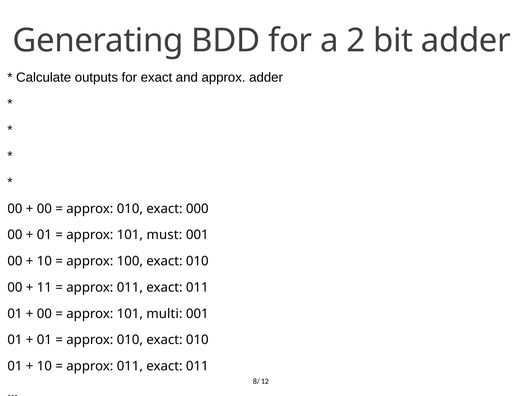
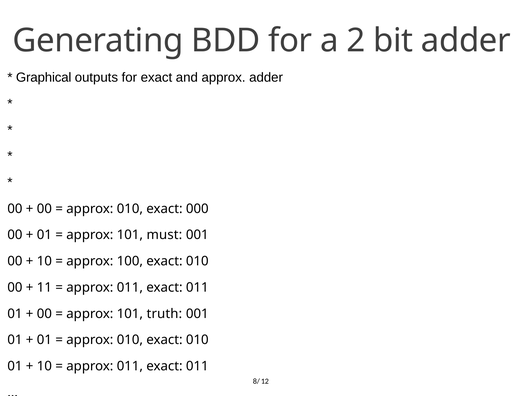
Calculate: Calculate -> Graphical
multi: multi -> truth
